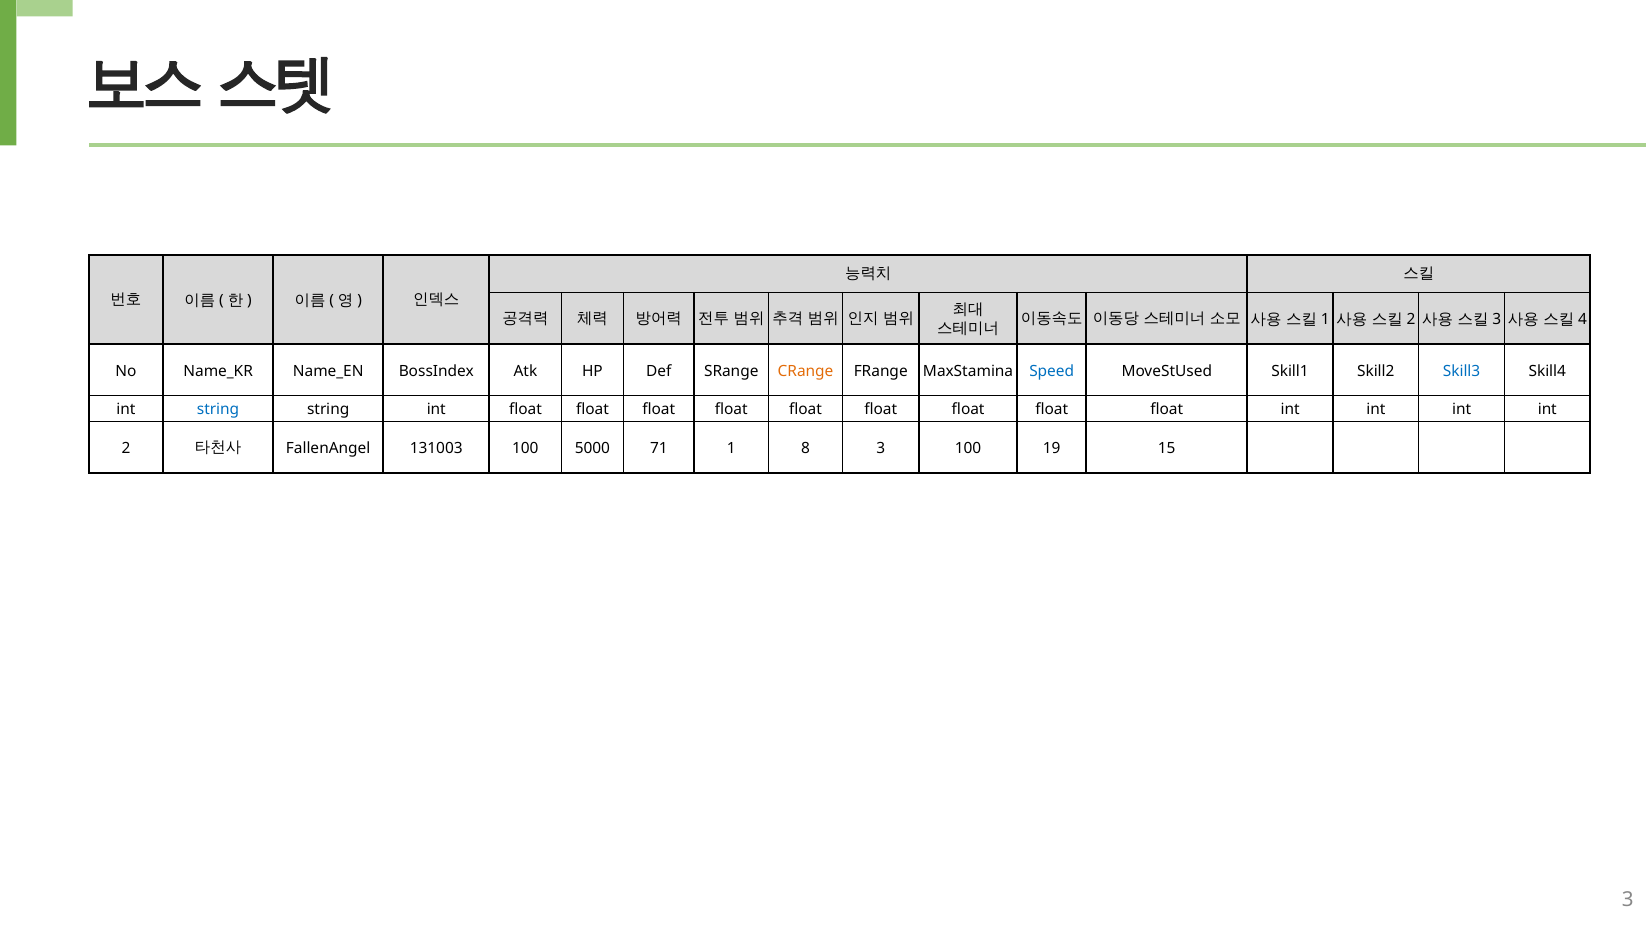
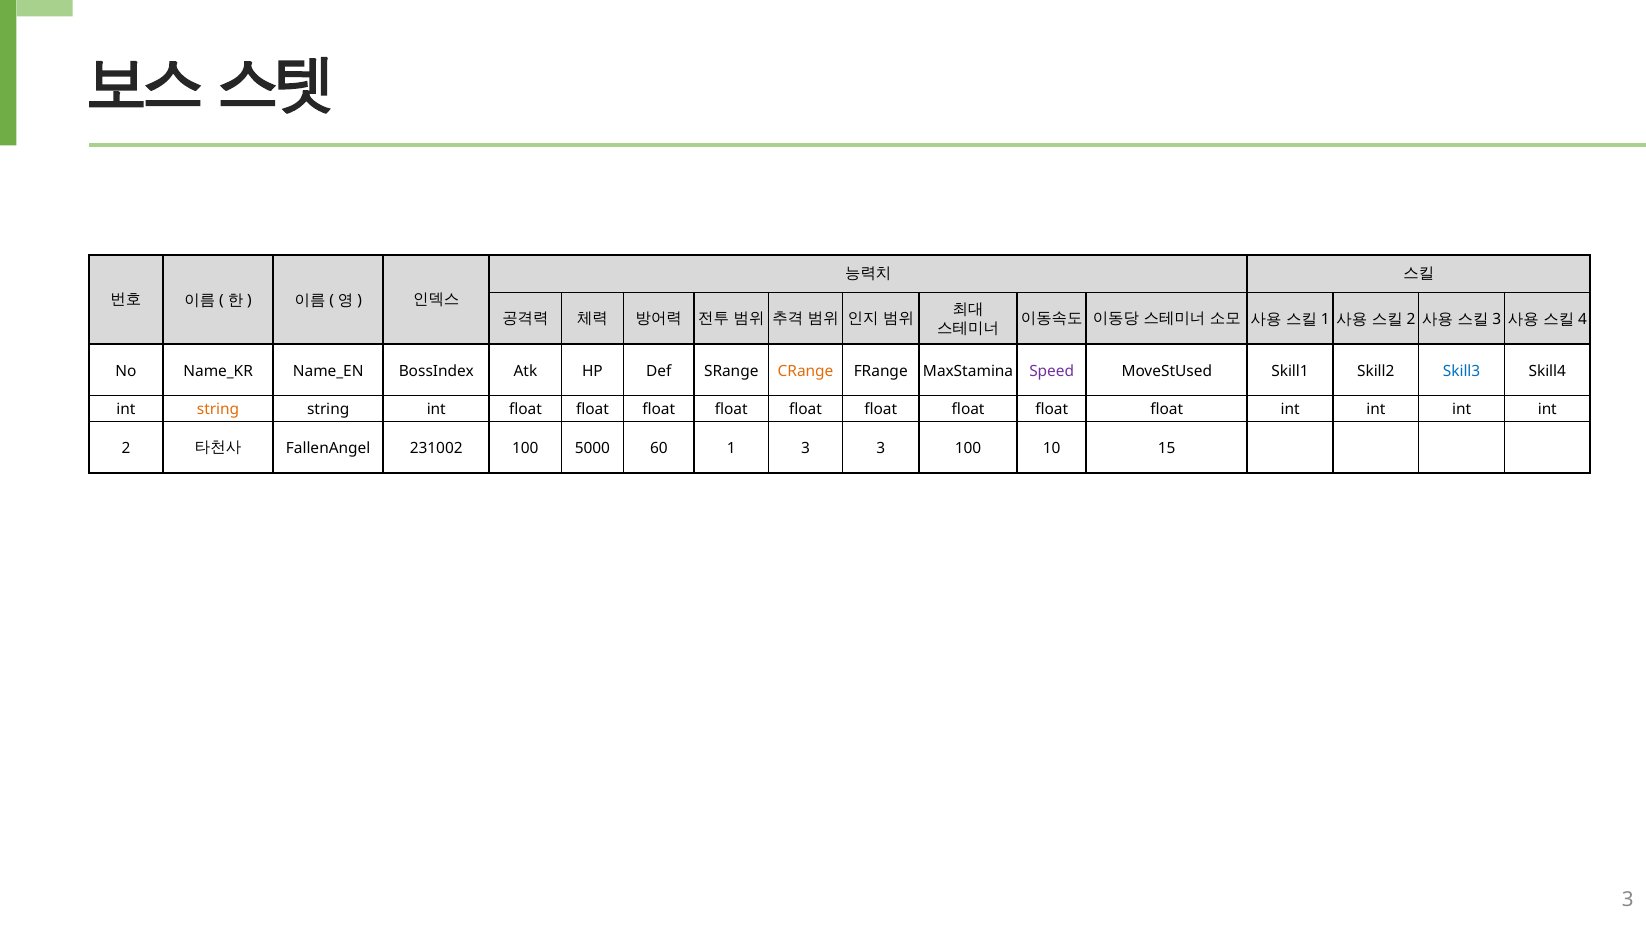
Speed colour: blue -> purple
string at (218, 410) colour: blue -> orange
131003: 131003 -> 231002
71: 71 -> 60
1 8: 8 -> 3
19: 19 -> 10
